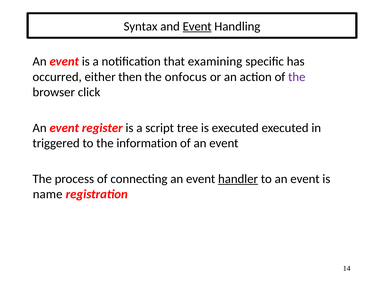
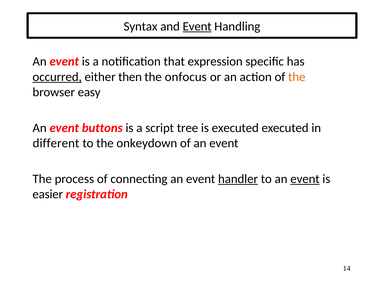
examining: examining -> expression
occurred underline: none -> present
the at (297, 77) colour: purple -> orange
click: click -> easy
register: register -> buttons
triggered: triggered -> different
information: information -> onkeydown
event at (305, 179) underline: none -> present
name: name -> easier
